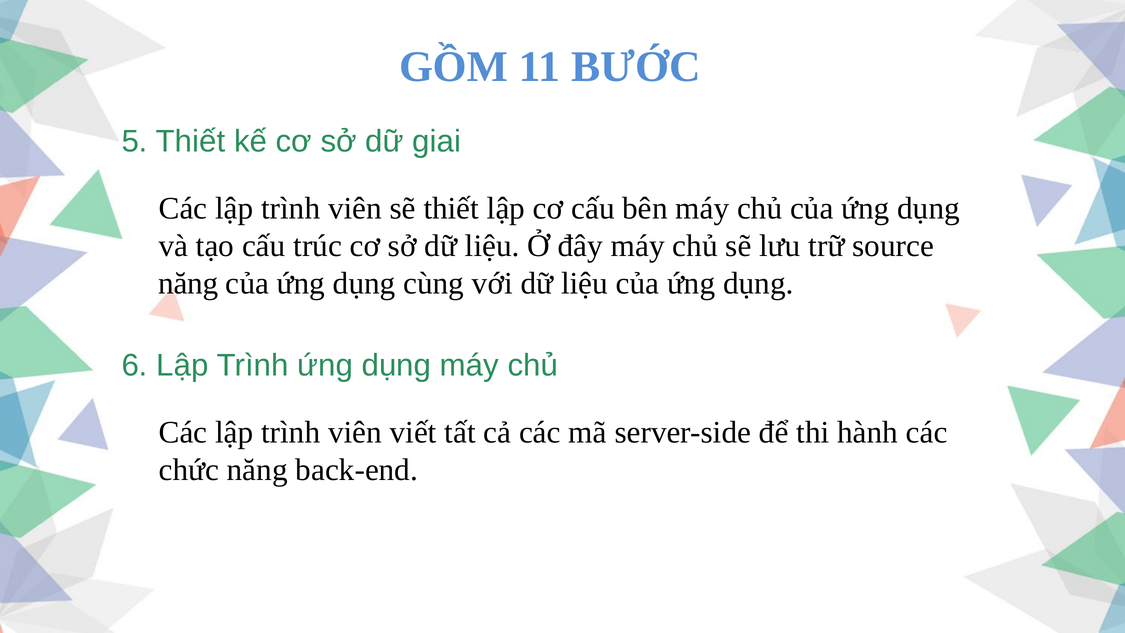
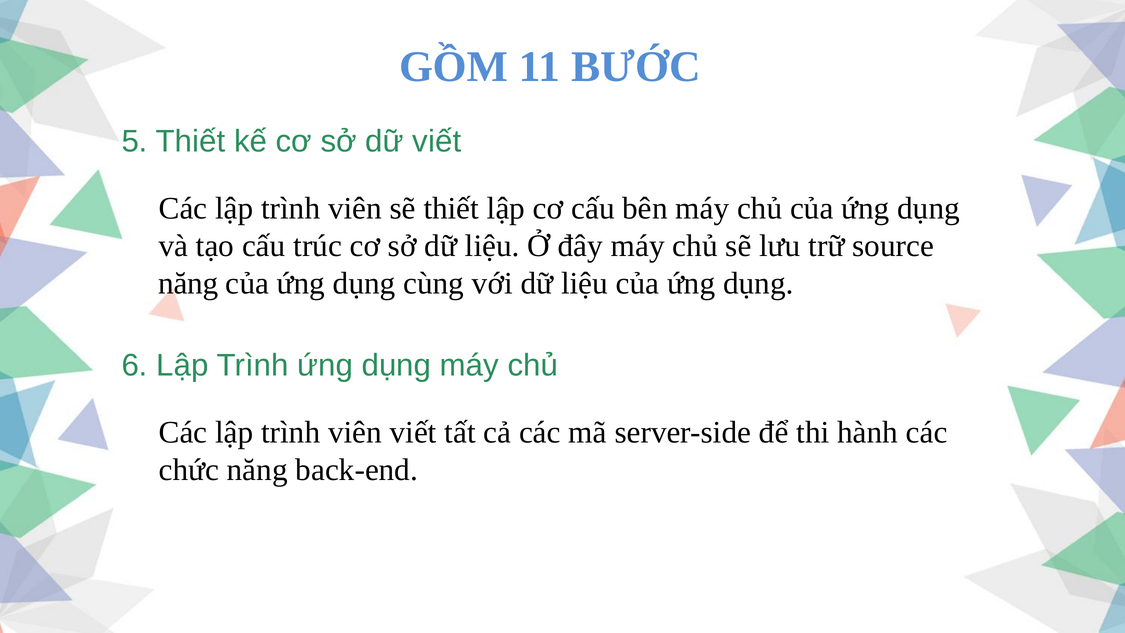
dữ giai: giai -> viết
